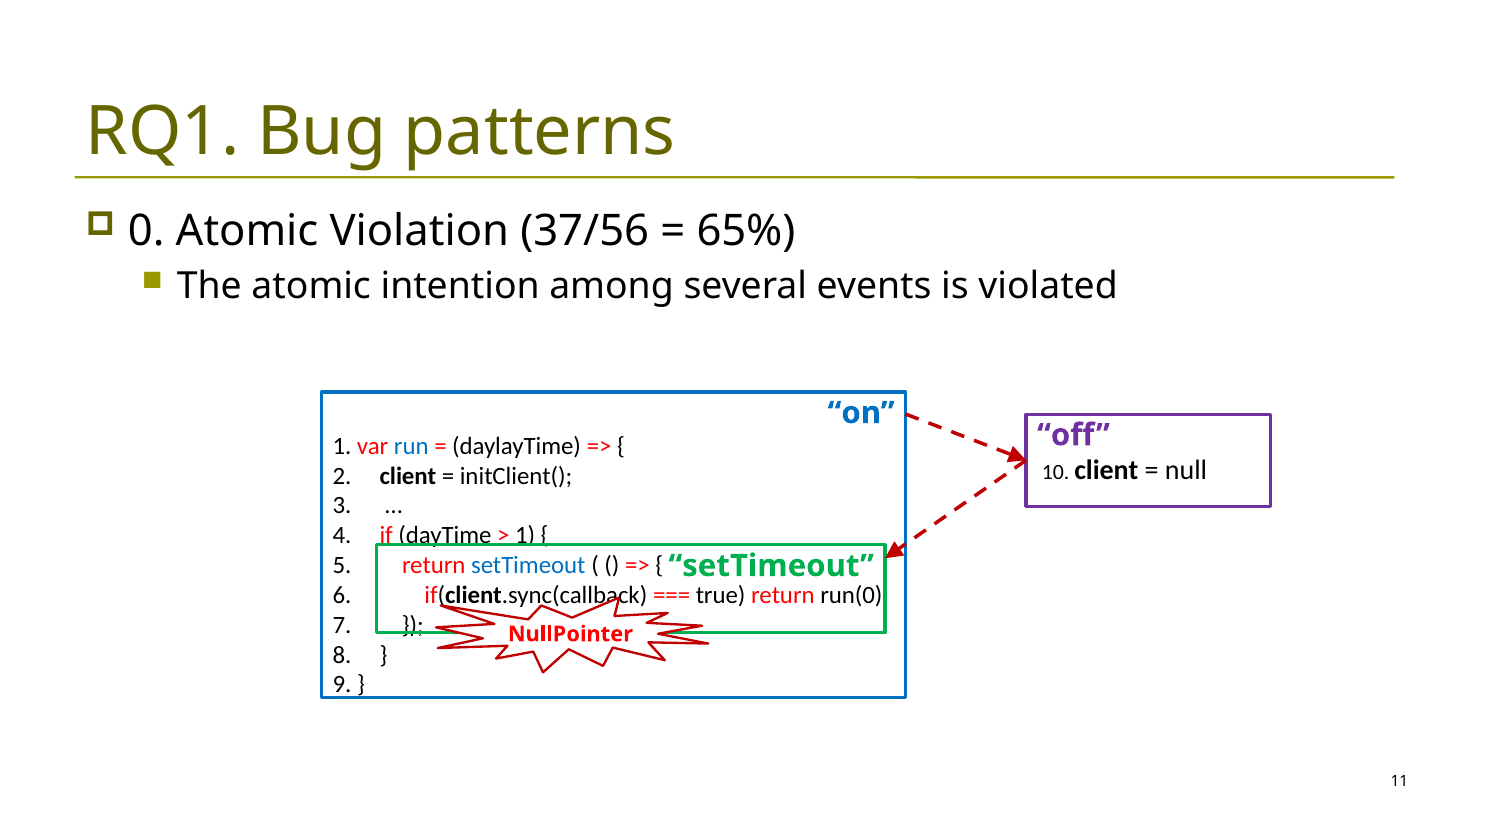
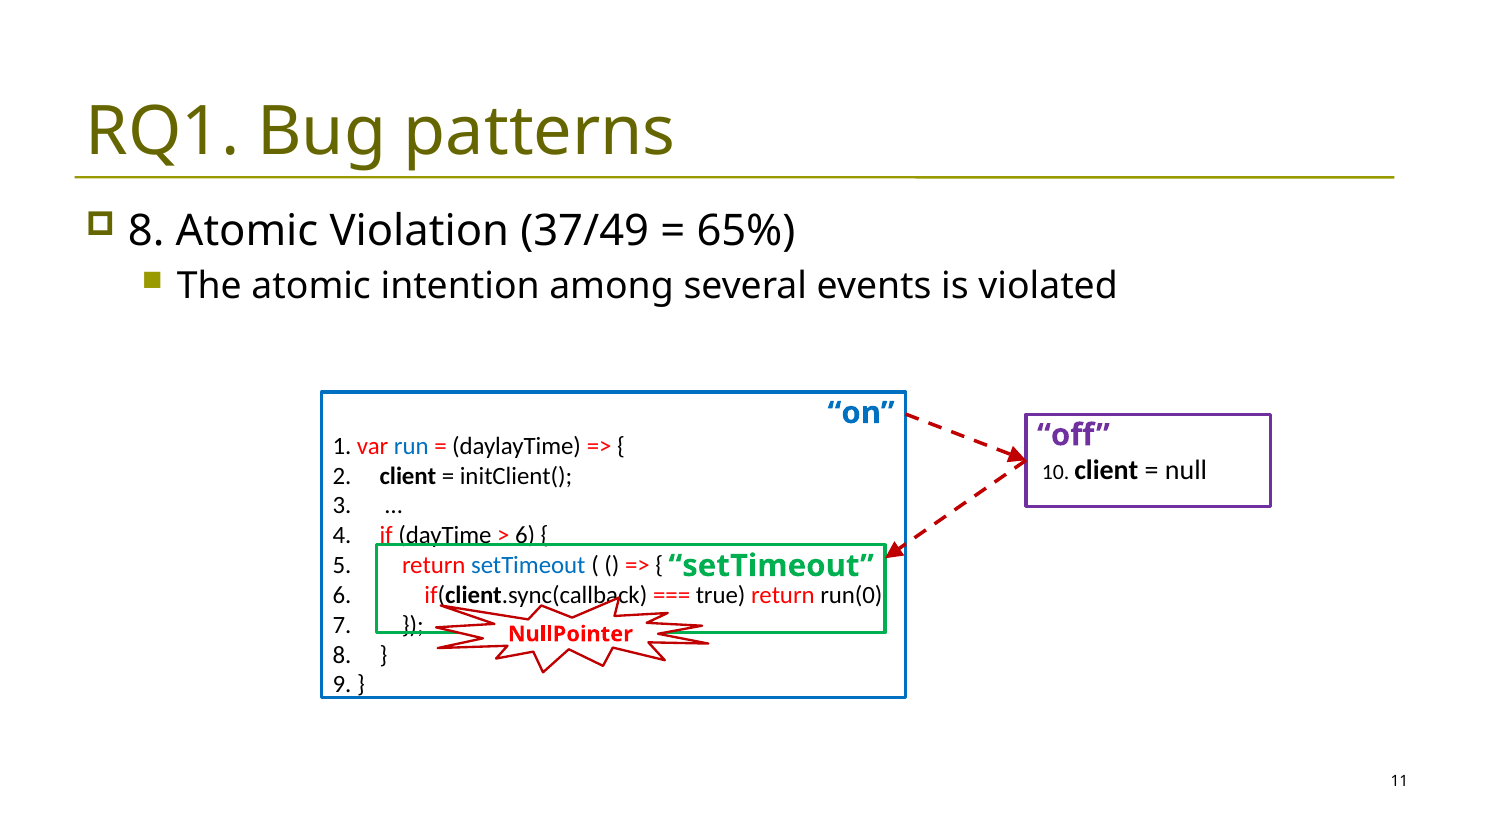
0 at (146, 231): 0 -> 8
37/56: 37/56 -> 37/49
1 at (525, 536): 1 -> 6
